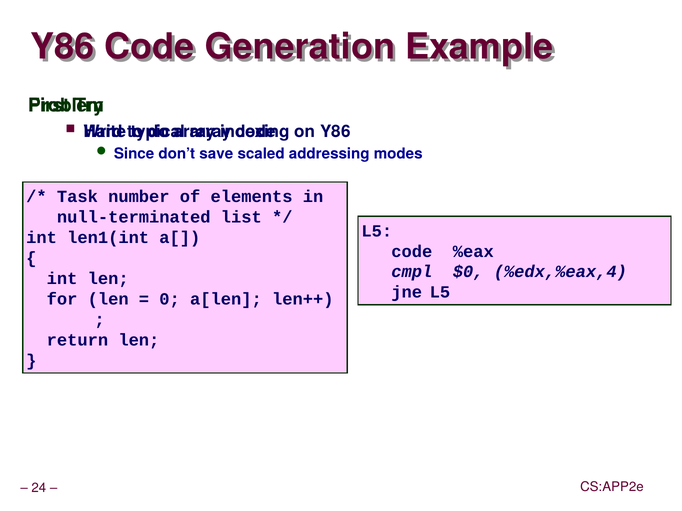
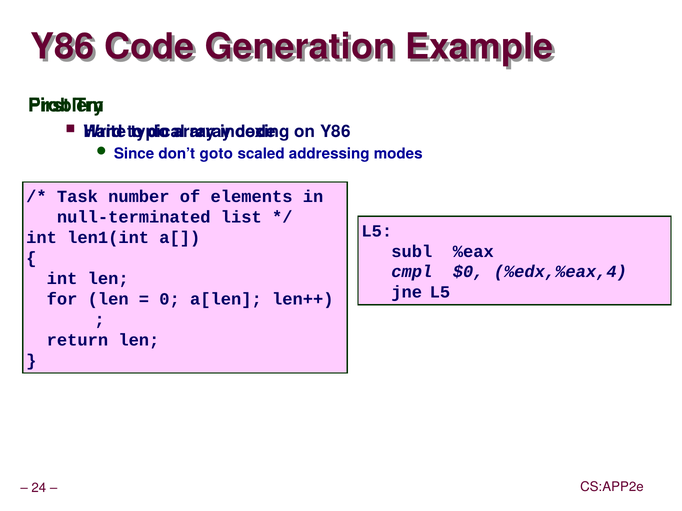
save: save -> goto
code at (412, 252): code -> subl
